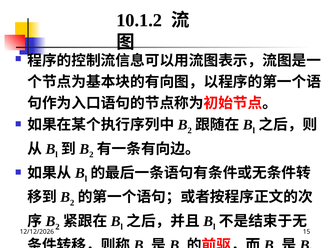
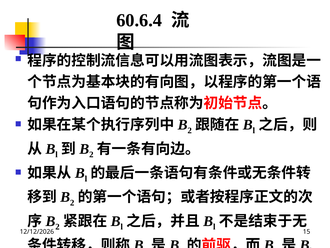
10.1.2: 10.1.2 -> 60.6.4
